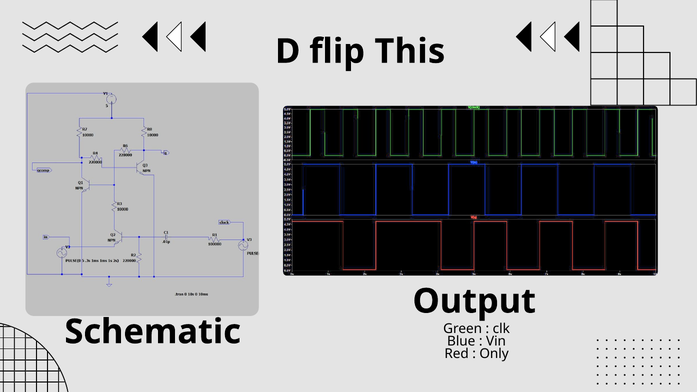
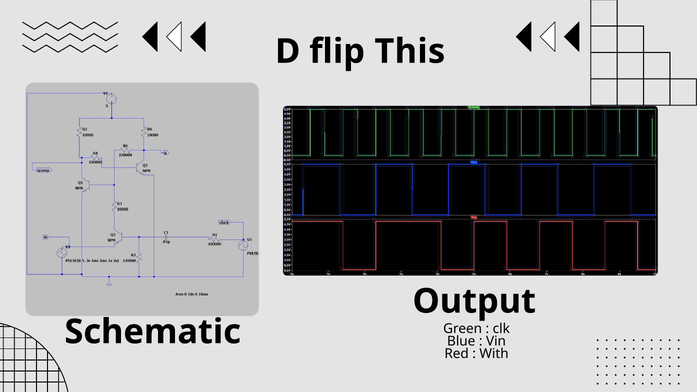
Only: Only -> With
